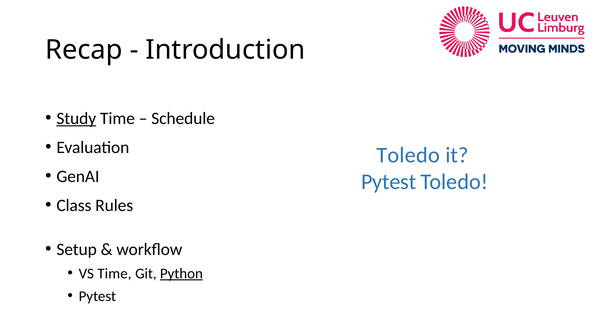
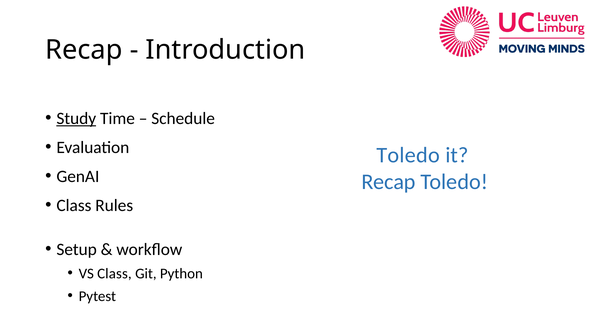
Pytest at (389, 182): Pytest -> Recap
VS Time: Time -> Class
Python underline: present -> none
